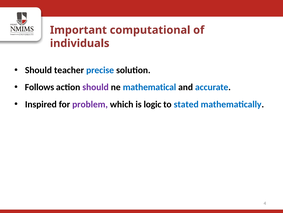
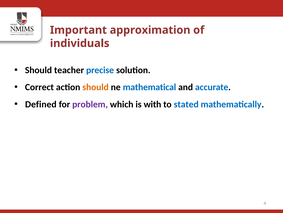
computational: computational -> approximation
Follows: Follows -> Correct
should at (96, 87) colour: purple -> orange
Inspired: Inspired -> Defined
logic: logic -> with
